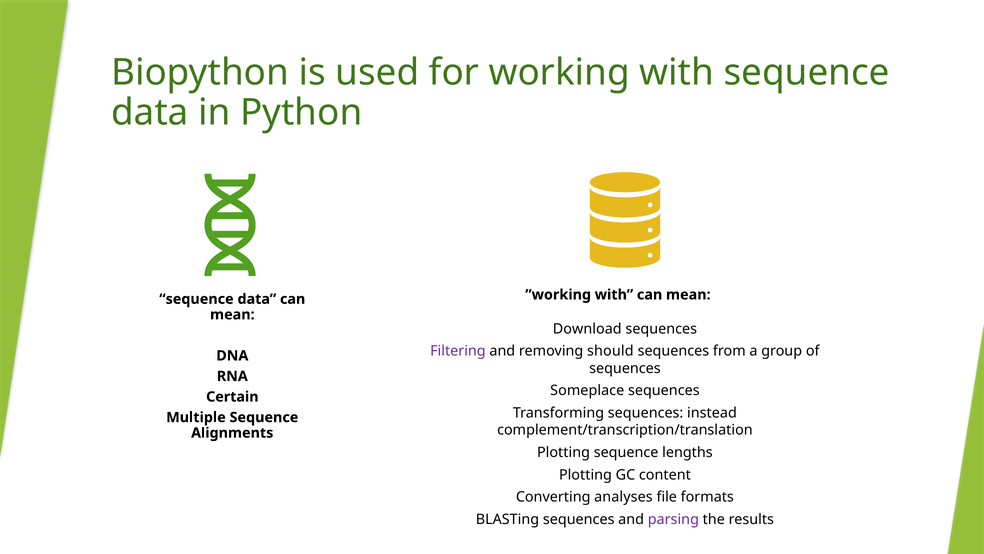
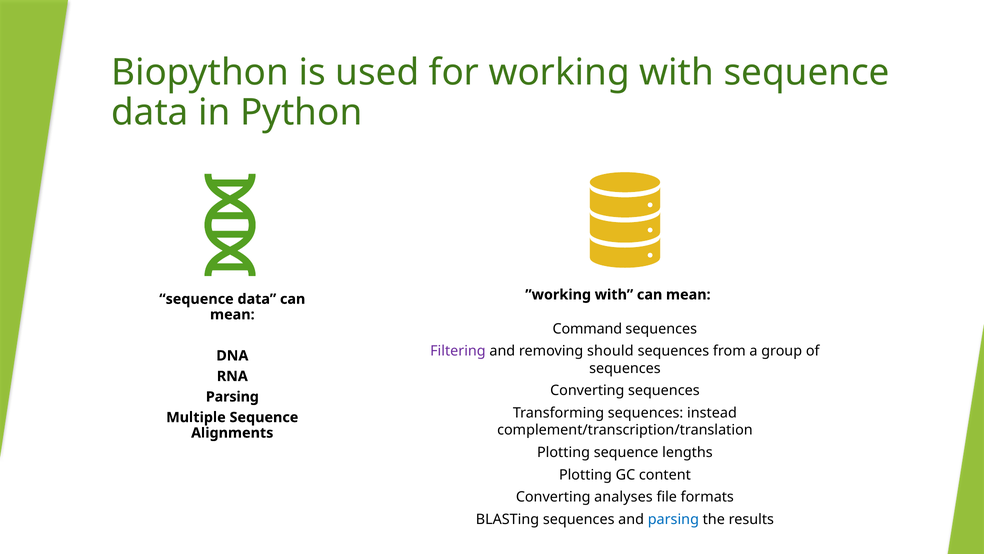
Download: Download -> Command
Someplace at (587, 390): Someplace -> Converting
Certain at (232, 396): Certain -> Parsing
parsing at (673, 519) colour: purple -> blue
